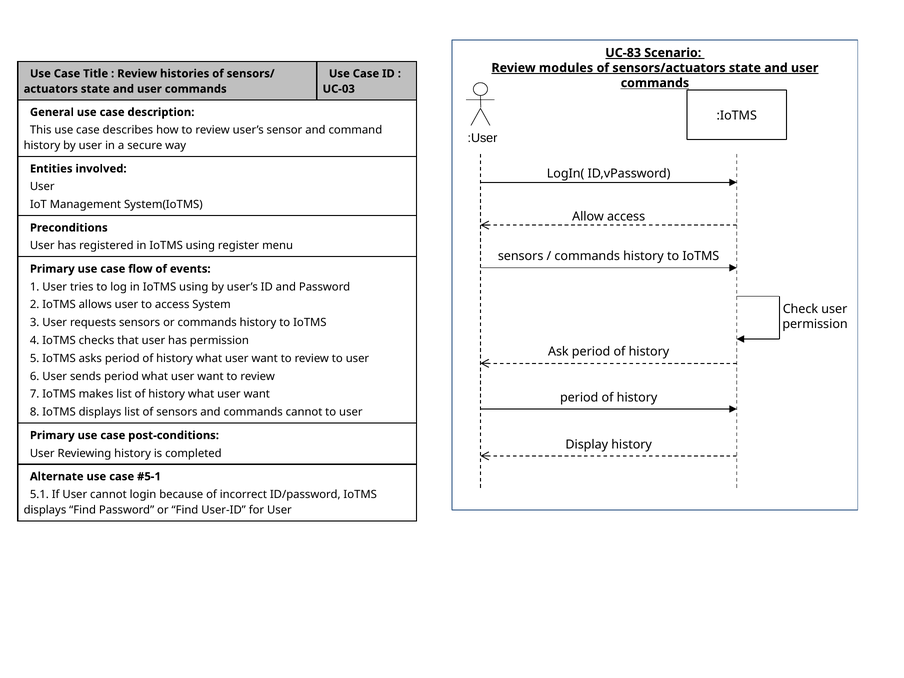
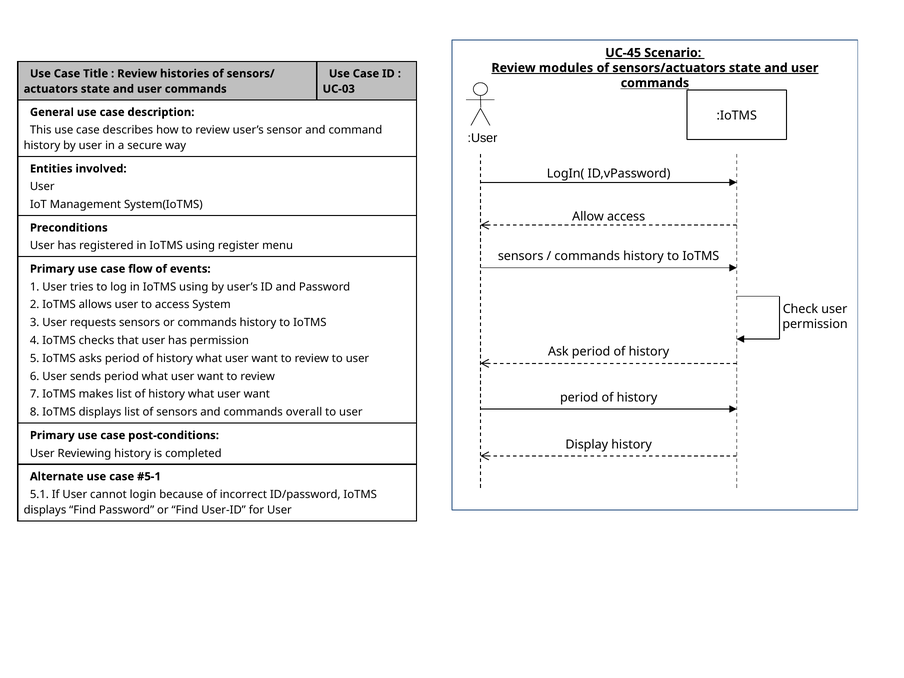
UC-83: UC-83 -> UC-45
commands cannot: cannot -> overall
